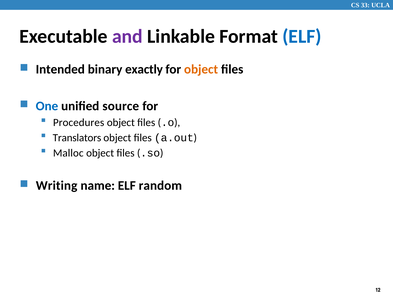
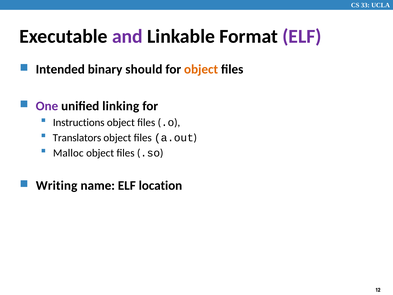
ELF at (302, 36) colour: blue -> purple
exactly: exactly -> should
One colour: blue -> purple
source: source -> linking
Procedures: Procedures -> Instructions
random: random -> location
